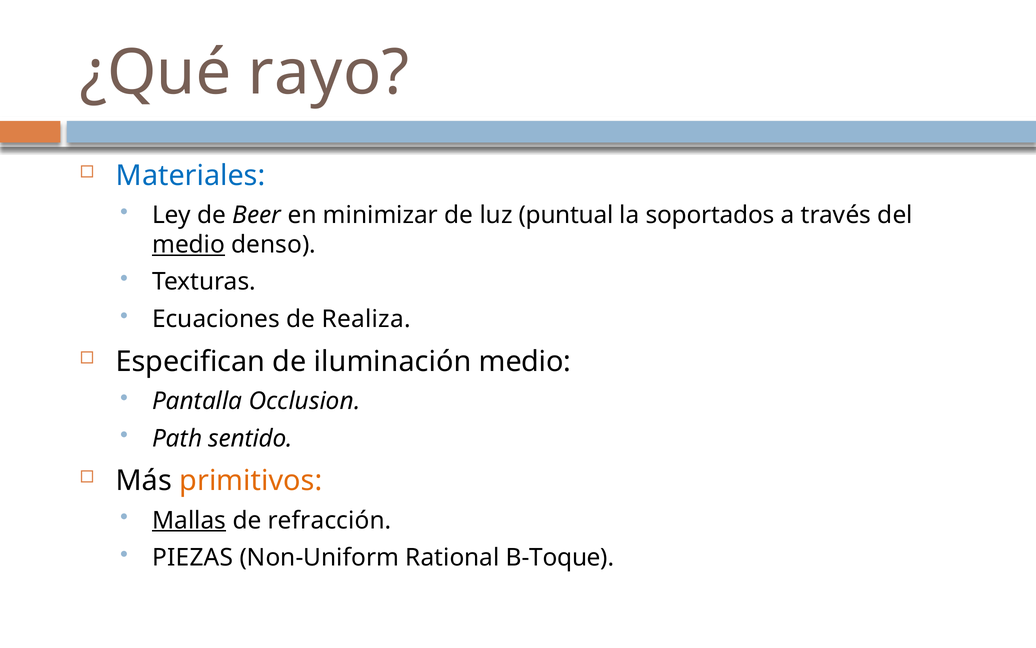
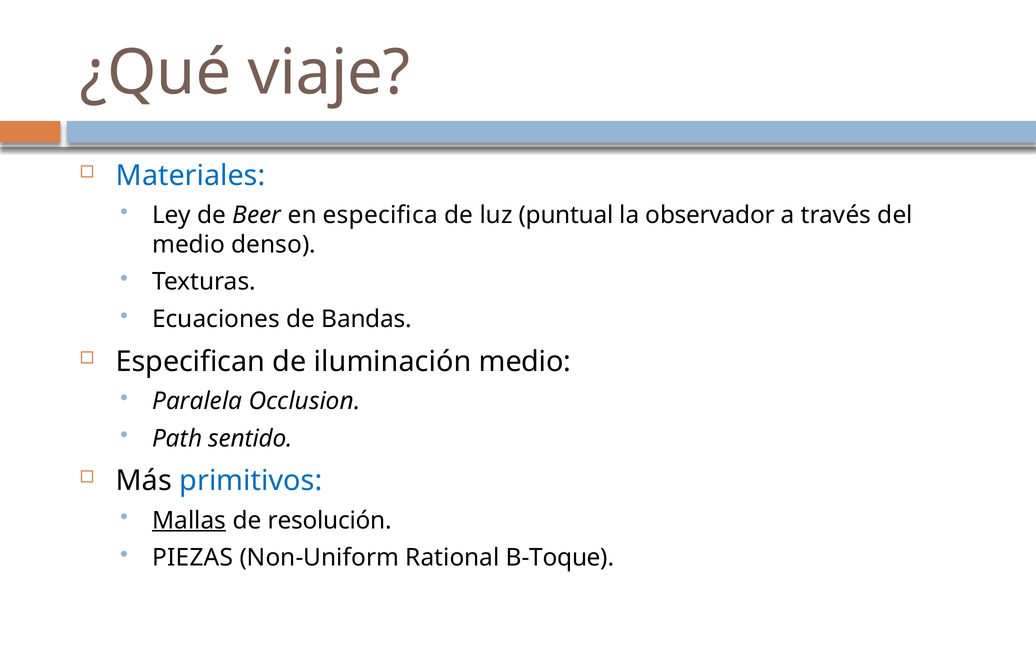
rayo: rayo -> viaje
minimizar: minimizar -> especifica
soportados: soportados -> observador
medio at (189, 244) underline: present -> none
Realiza: Realiza -> Bandas
Pantalla: Pantalla -> Paralela
primitivos colour: orange -> blue
refracción: refracción -> resolución
